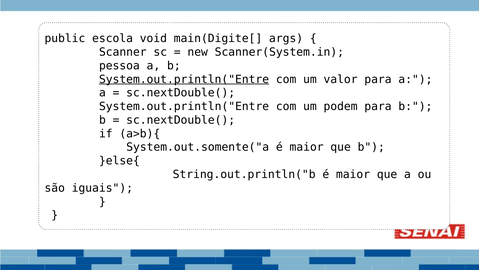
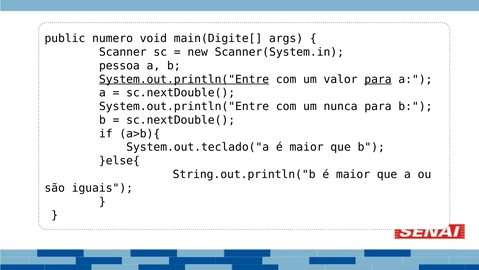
escola: escola -> numero
para at (378, 79) underline: none -> present
podem: podem -> nunca
System.out.somente("a: System.out.somente("a -> System.out.teclado("a
